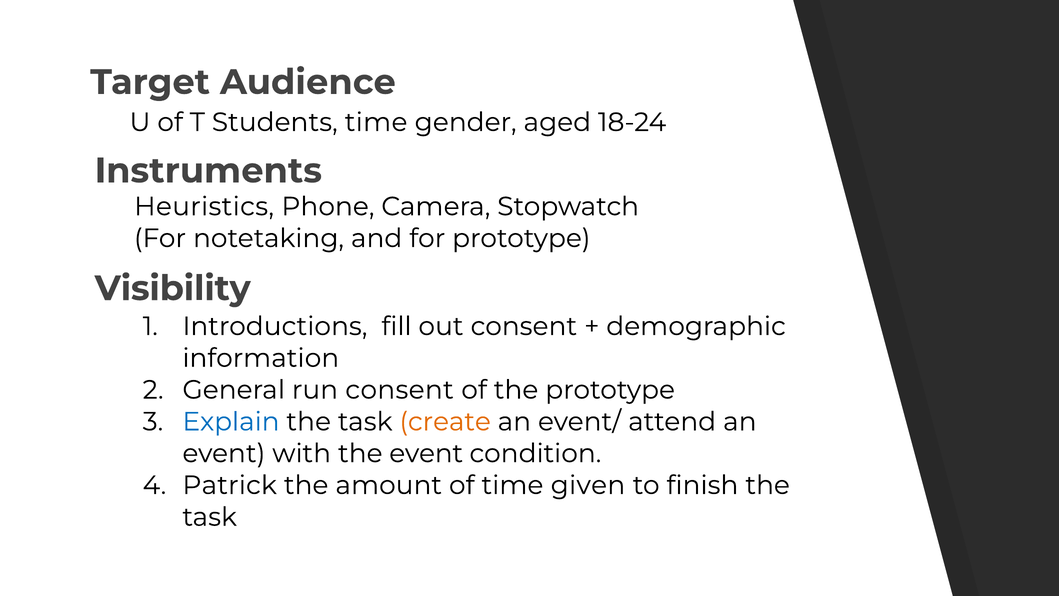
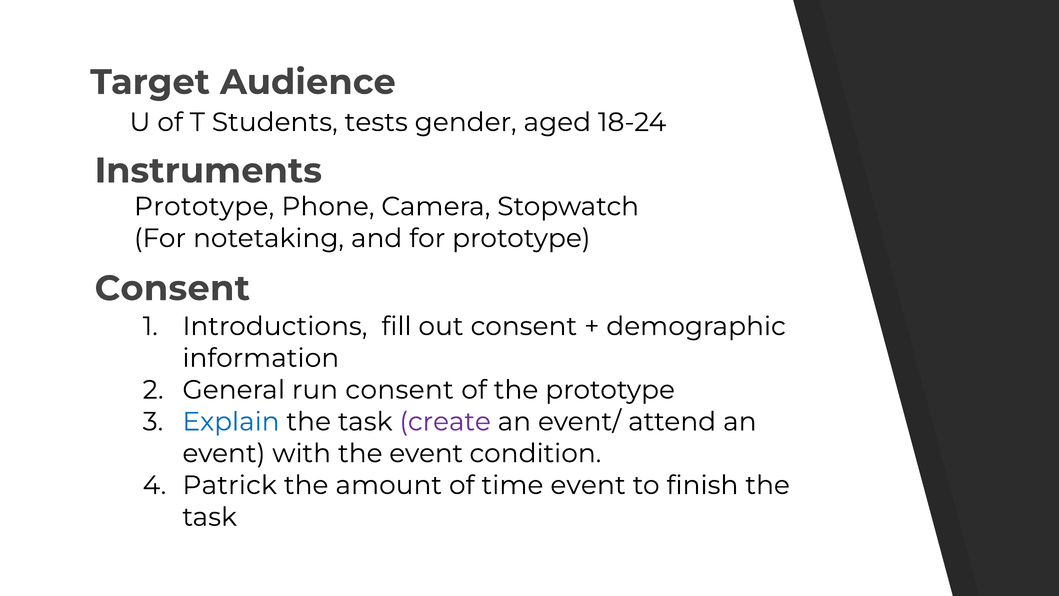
Students time: time -> tests
Heuristics at (204, 206): Heuristics -> Prototype
Visibility at (173, 288): Visibility -> Consent
create colour: orange -> purple
time given: given -> event
